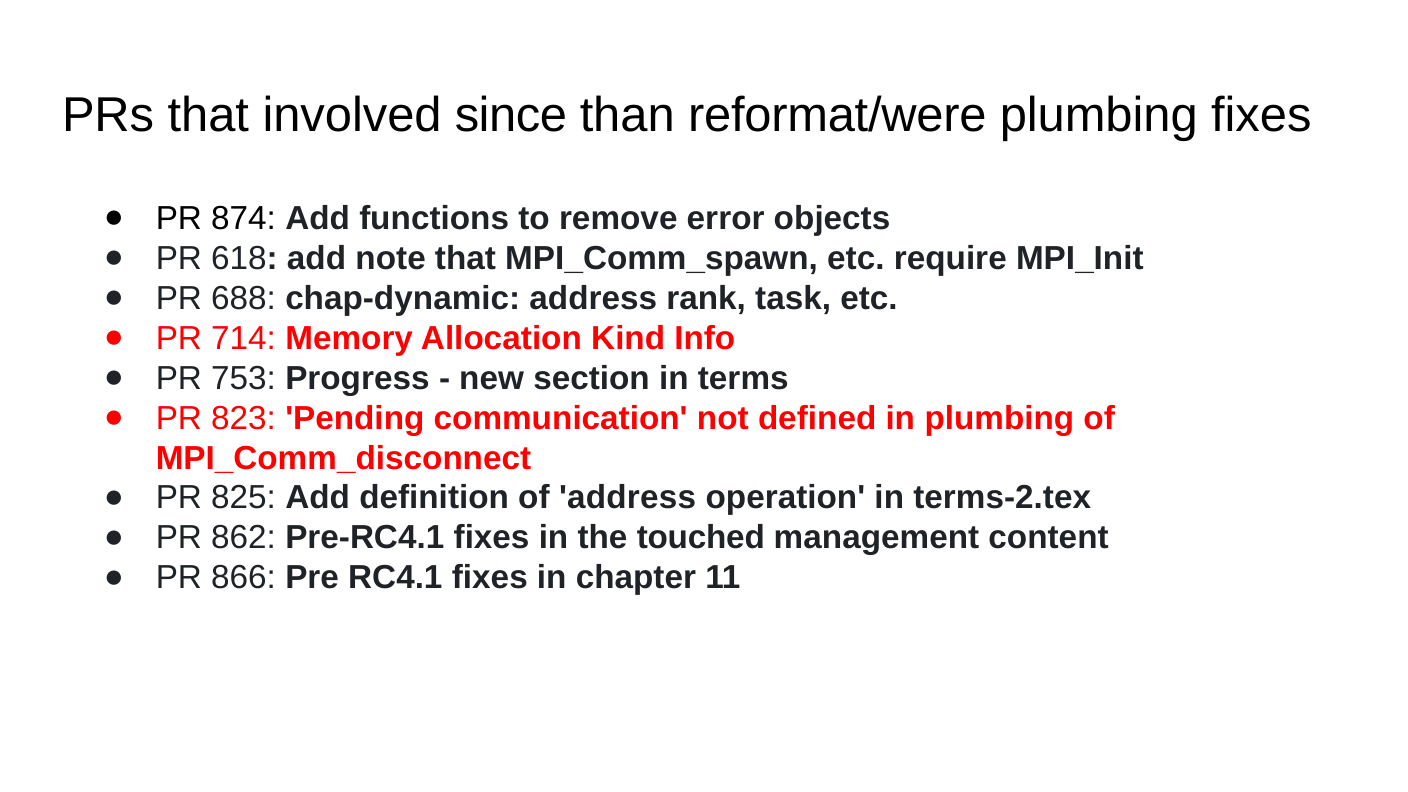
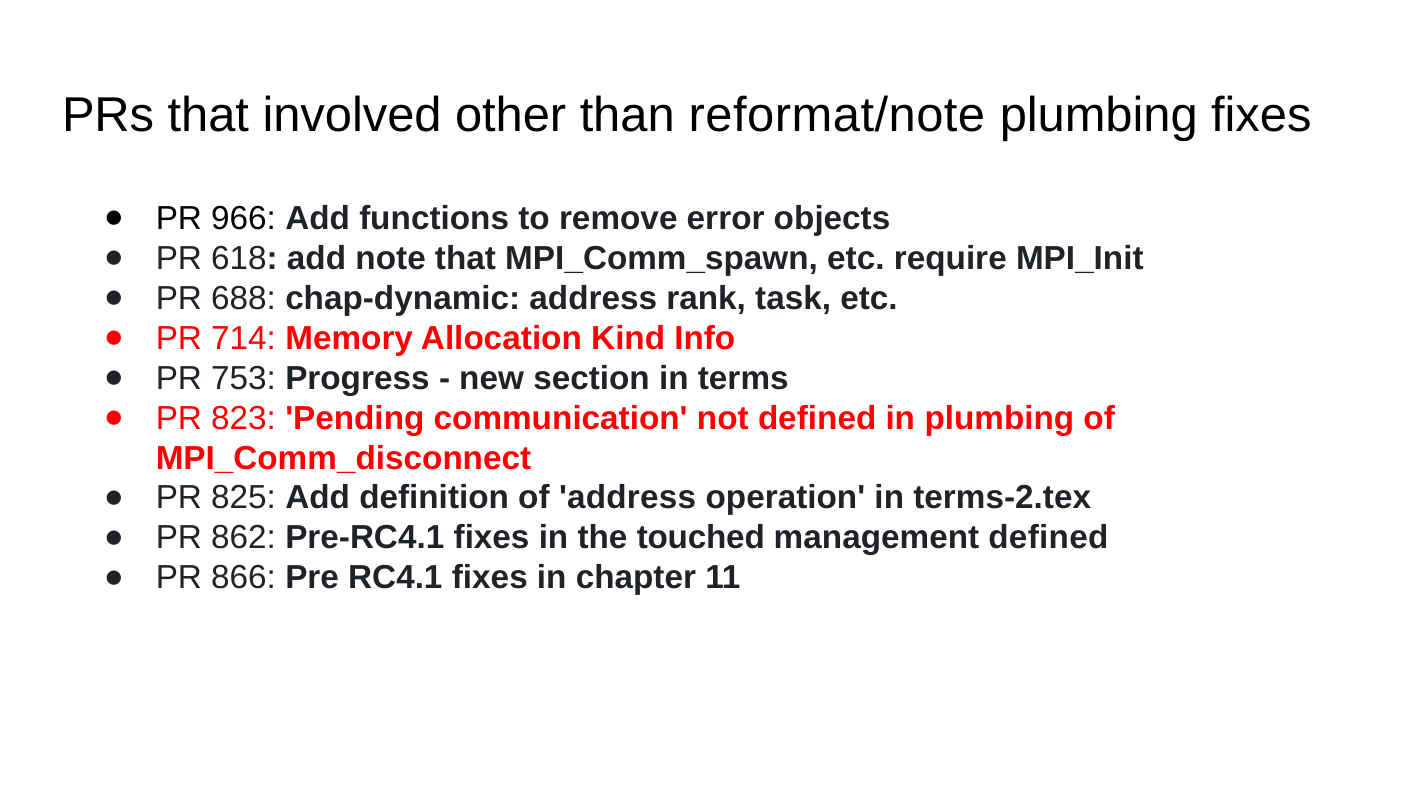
since: since -> other
reformat/were: reformat/were -> reformat/note
874: 874 -> 966
management content: content -> defined
